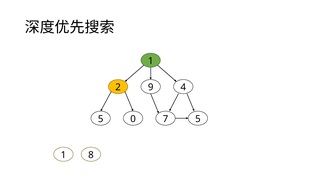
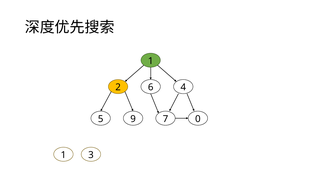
9: 9 -> 6
0: 0 -> 9
7 5: 5 -> 0
8: 8 -> 3
